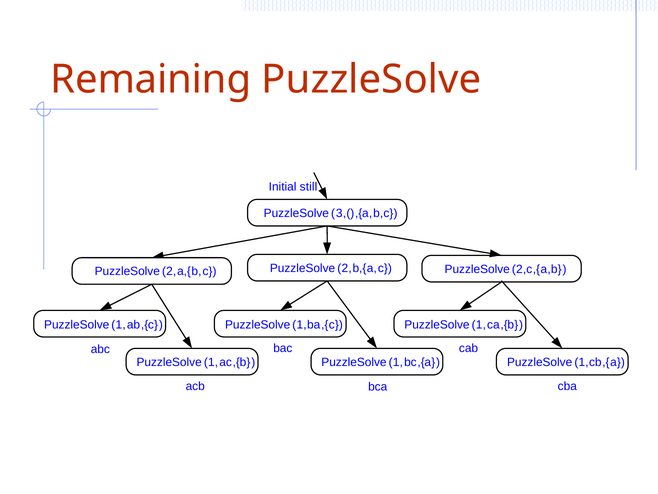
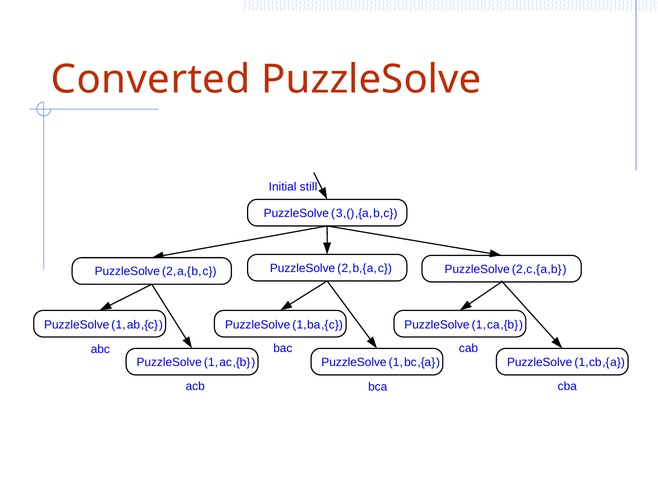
Remaining: Remaining -> Converted
